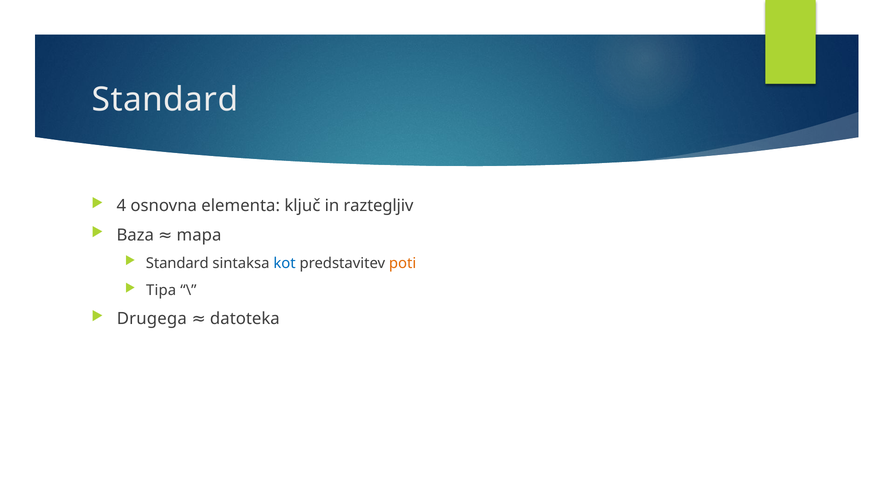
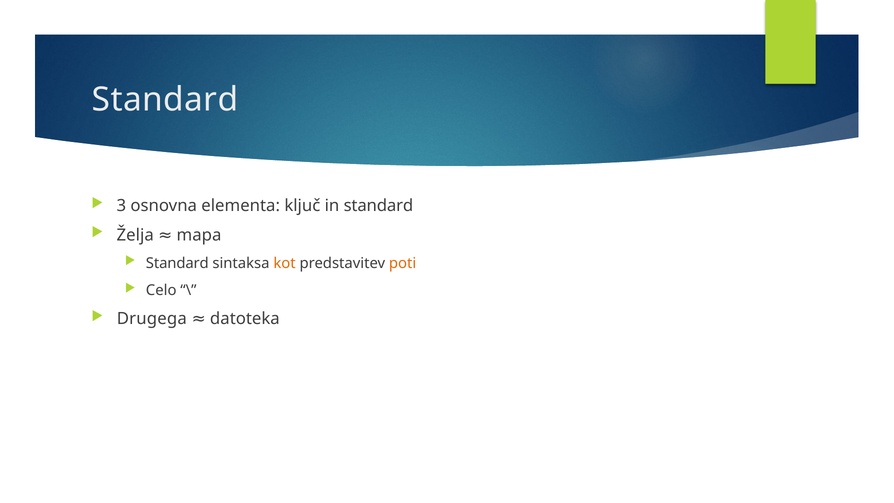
4: 4 -> 3
in raztegljiv: raztegljiv -> standard
Baza: Baza -> Želja
kot colour: blue -> orange
Tipa: Tipa -> Celo
